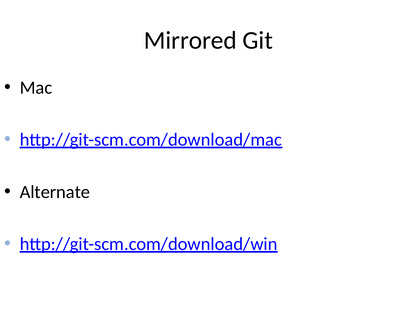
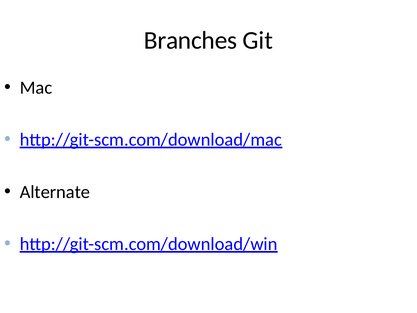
Mirrored: Mirrored -> Branches
